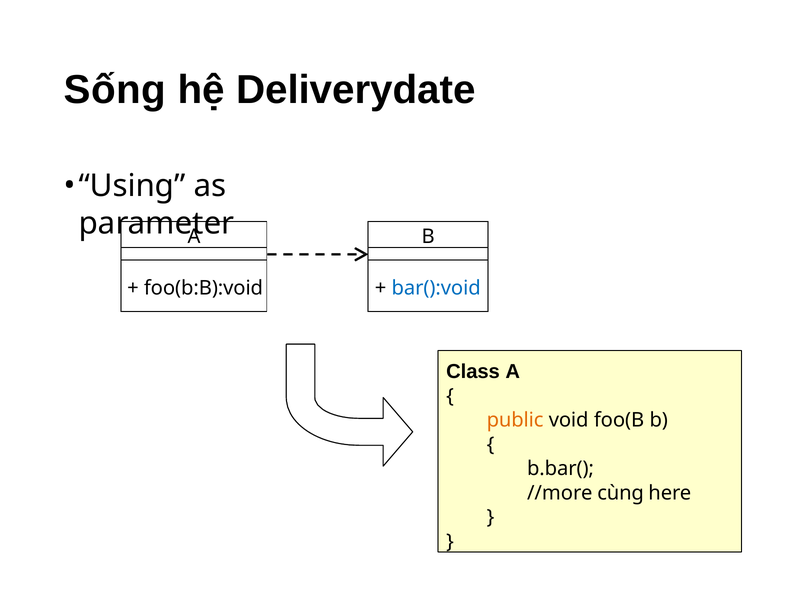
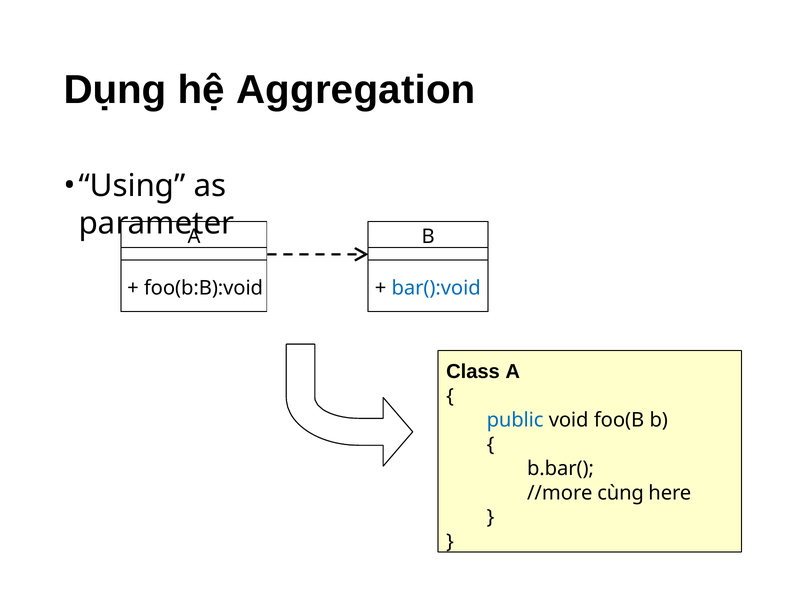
Sống: Sống -> Dụng
Deliverydate: Deliverydate -> Aggregation
public colour: orange -> blue
